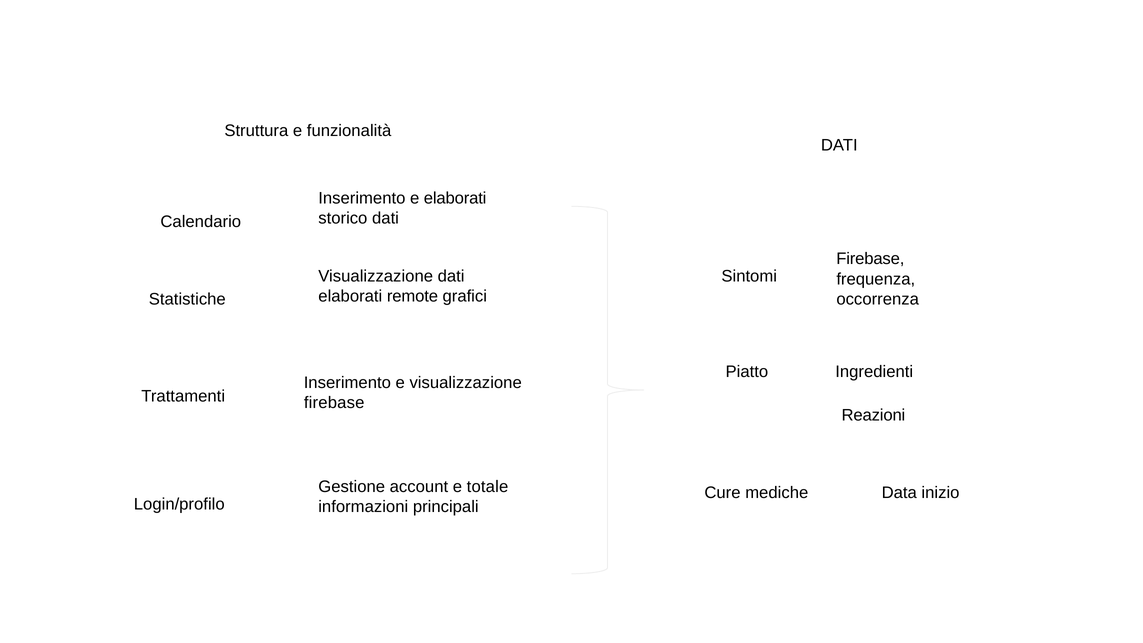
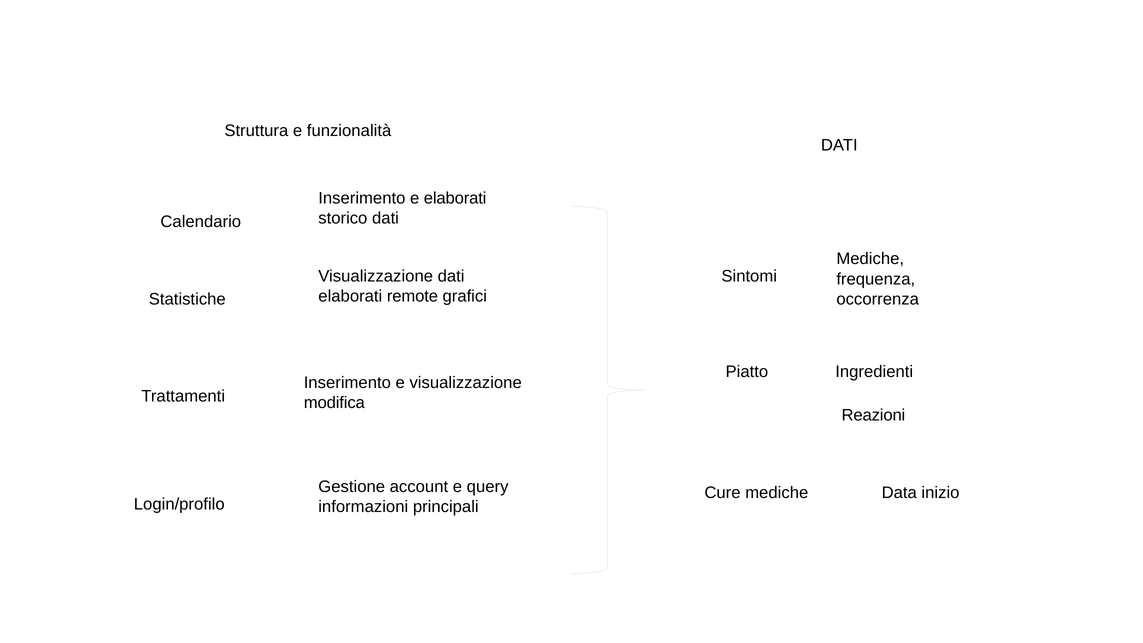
Firebase at (870, 259): Firebase -> Mediche
firebase at (334, 403): firebase -> modifica
totale: totale -> query
